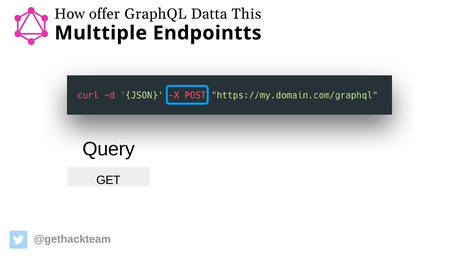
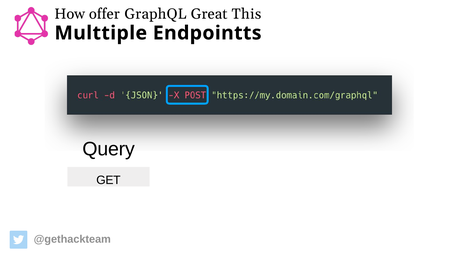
Datta: Datta -> Great
